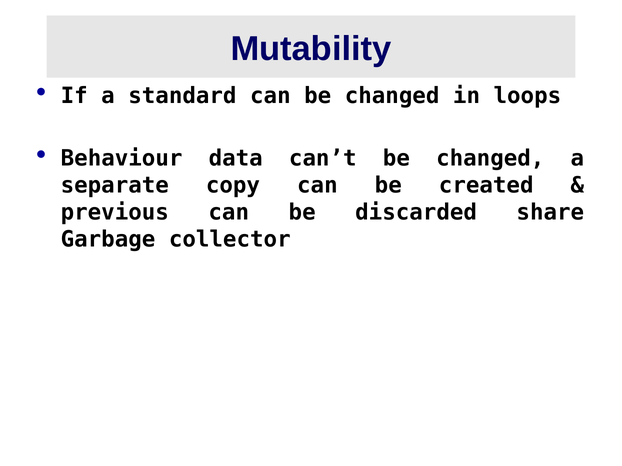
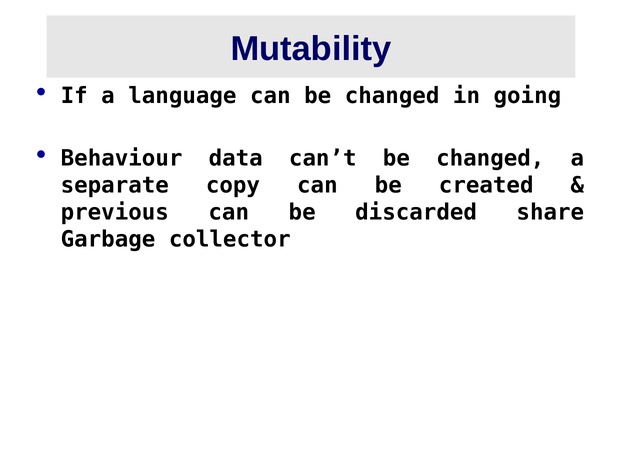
standard: standard -> language
loops: loops -> going
